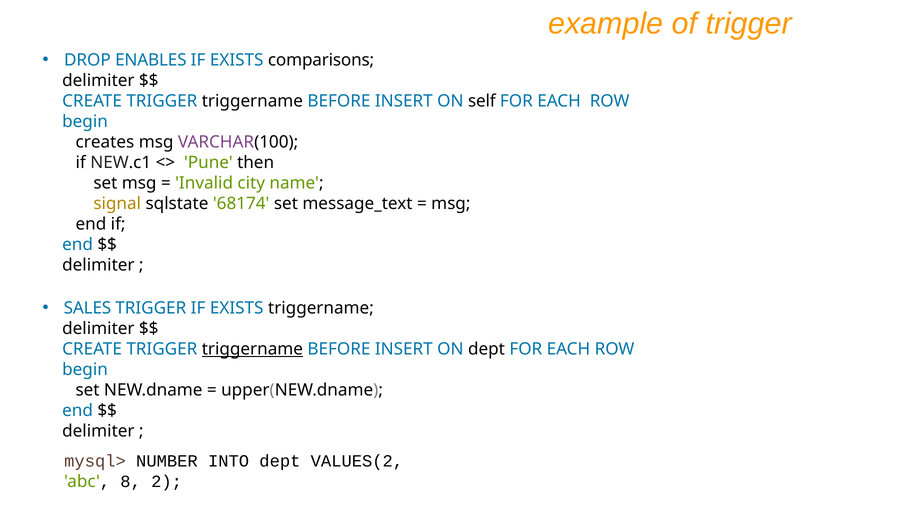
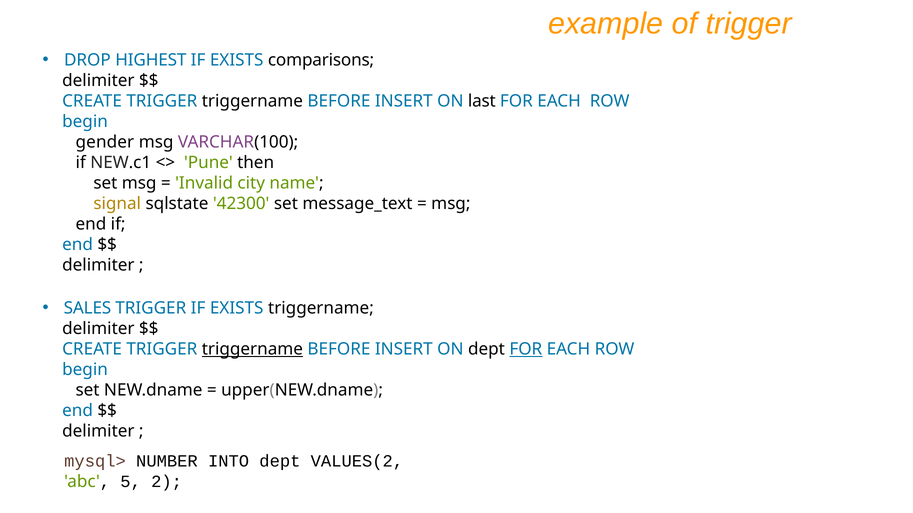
ENABLES: ENABLES -> HIGHEST
self: self -> last
creates: creates -> gender
68174: 68174 -> 42300
FOR at (526, 349) underline: none -> present
8: 8 -> 5
